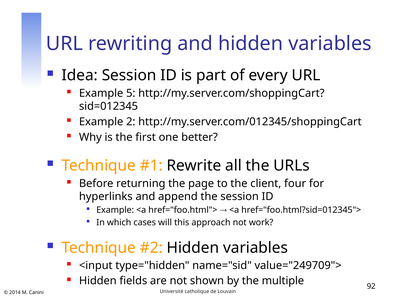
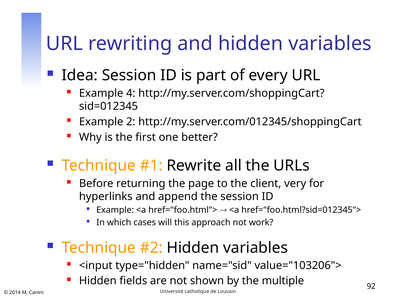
5: 5 -> 4
four: four -> very
value="249709">: value="249709"> -> value="103206">
